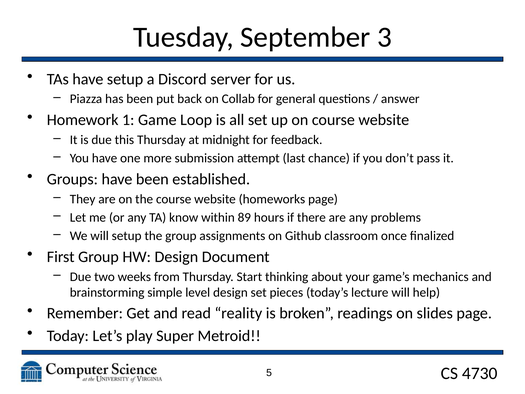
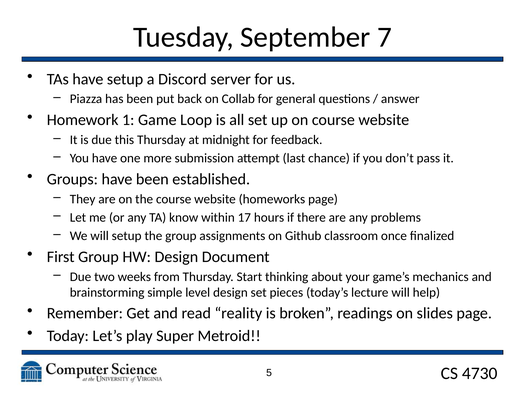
3: 3 -> 7
89: 89 -> 17
